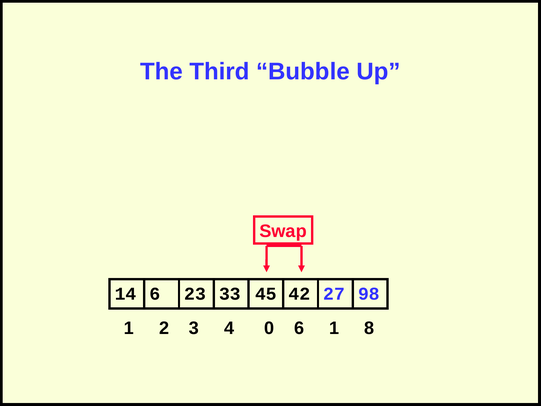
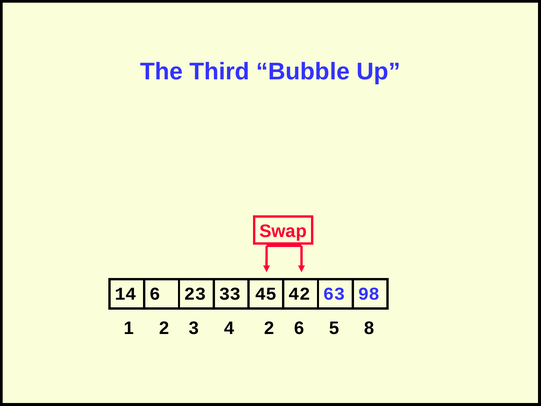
27: 27 -> 63
4 0: 0 -> 2
6 1: 1 -> 5
